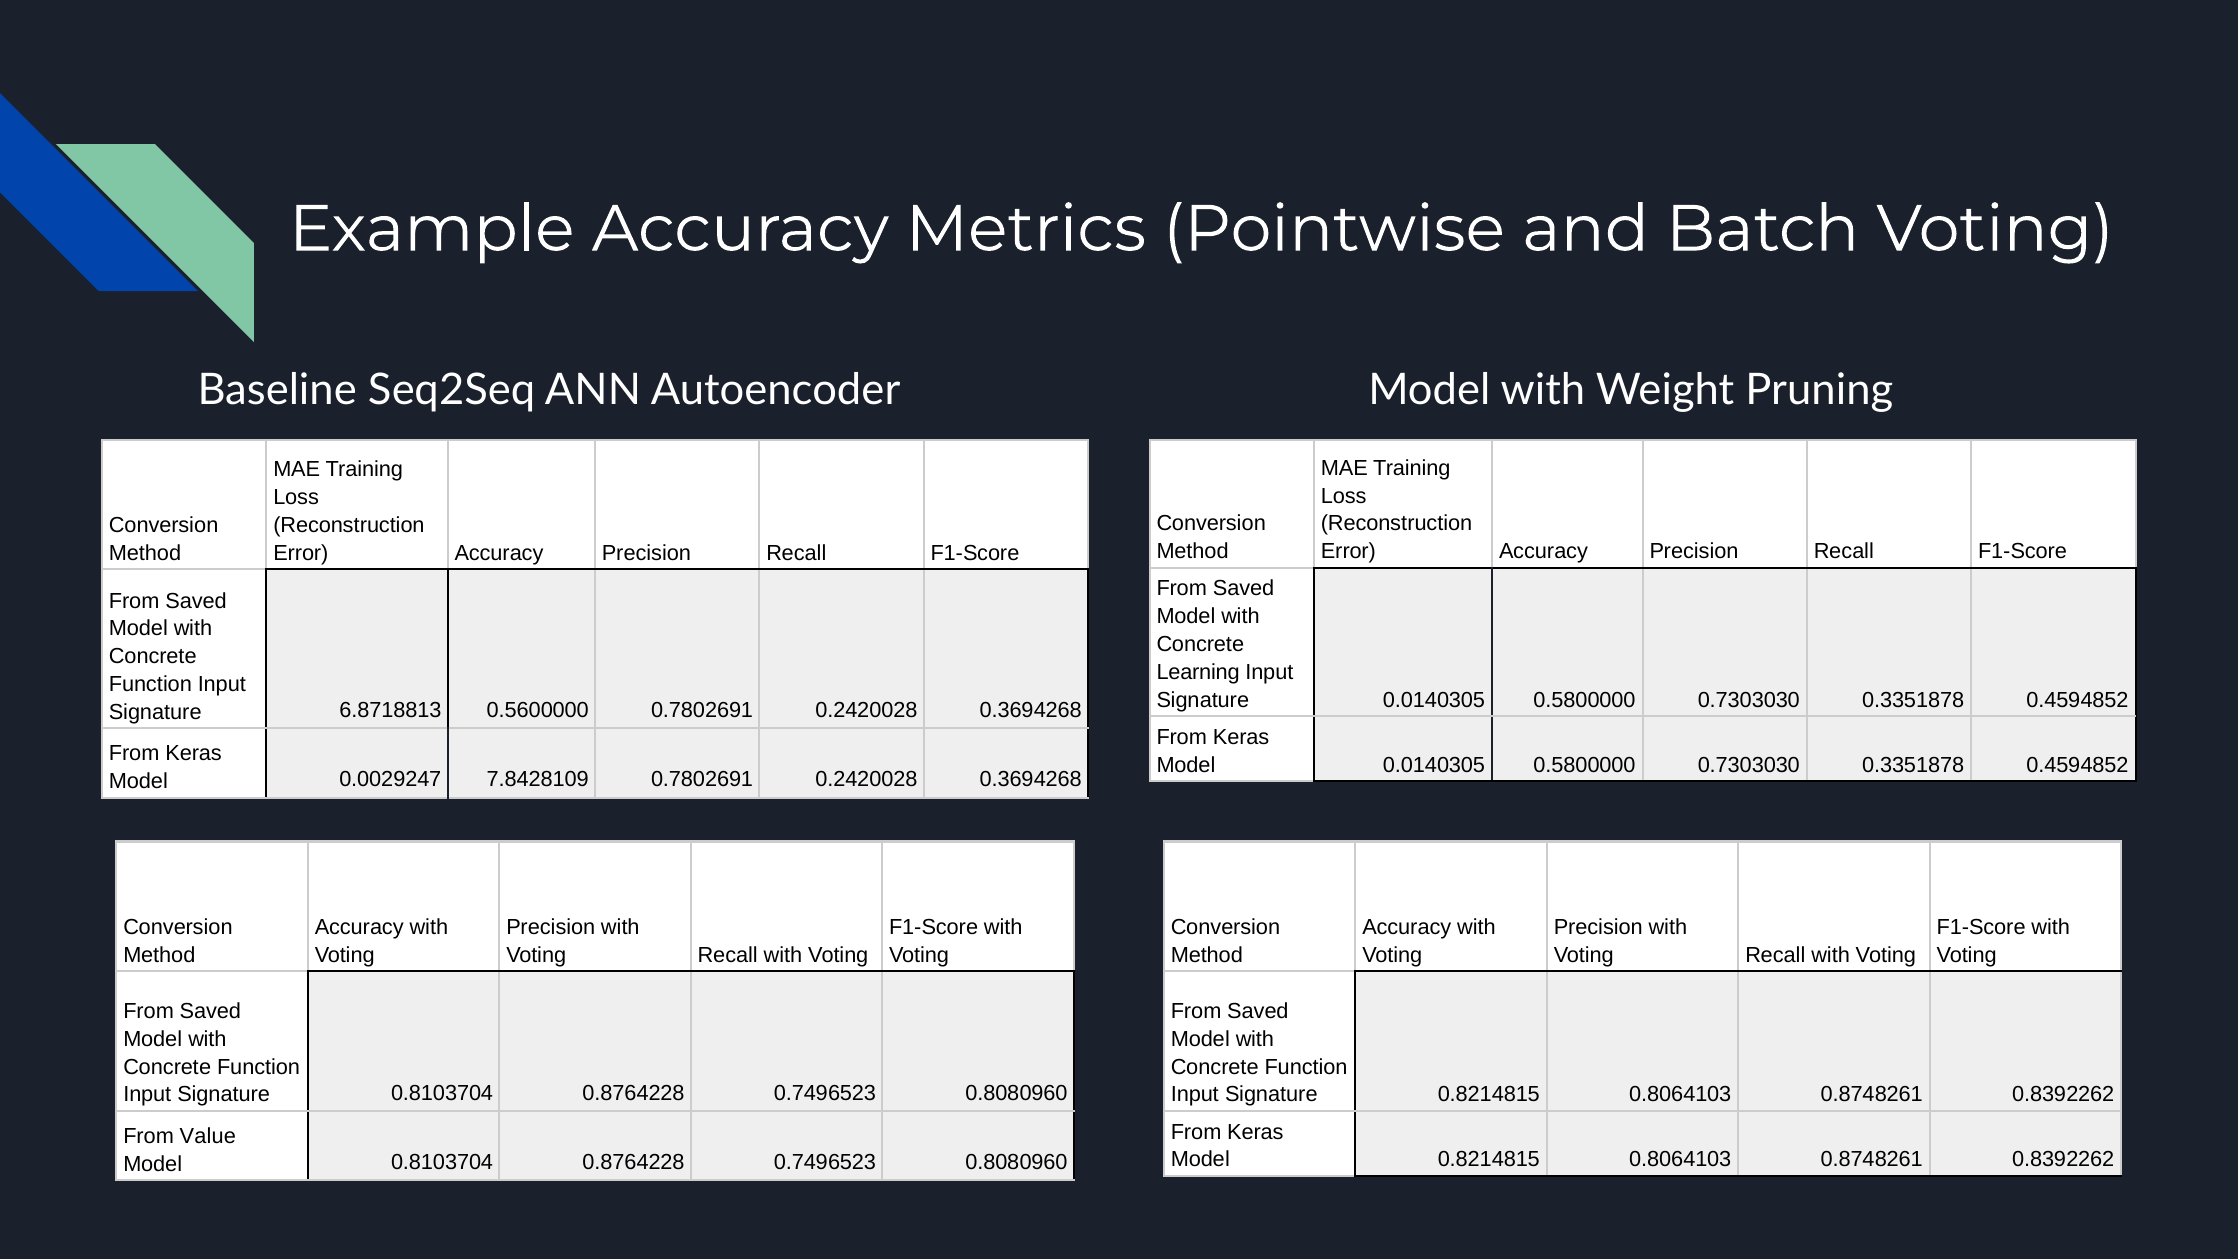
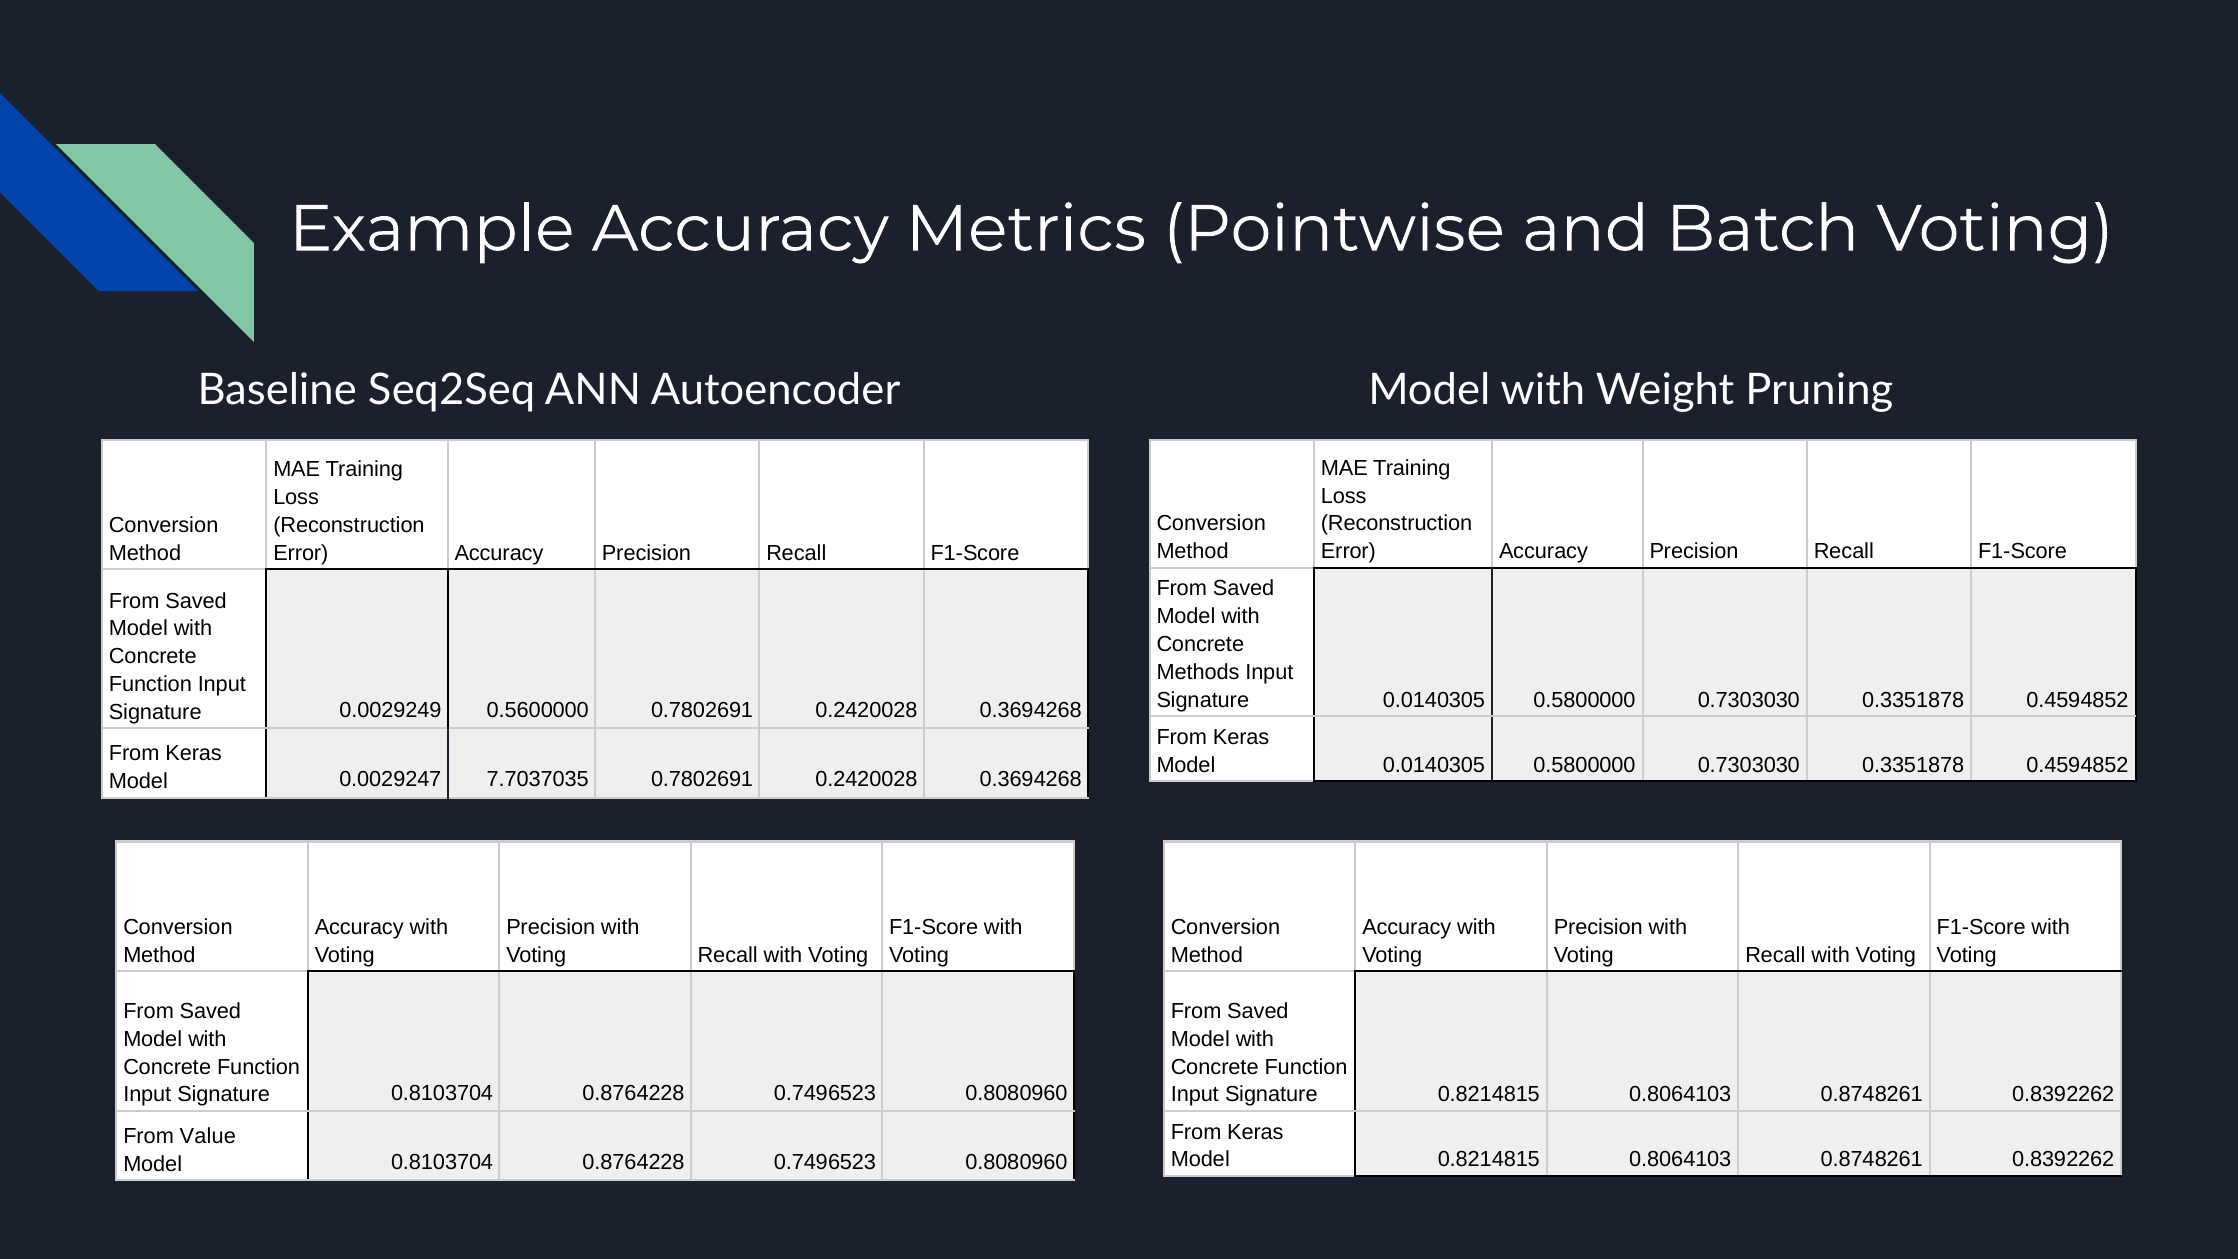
Learning: Learning -> Methods
6.8718813: 6.8718813 -> 0.0029249
7.8428109: 7.8428109 -> 7.7037035
